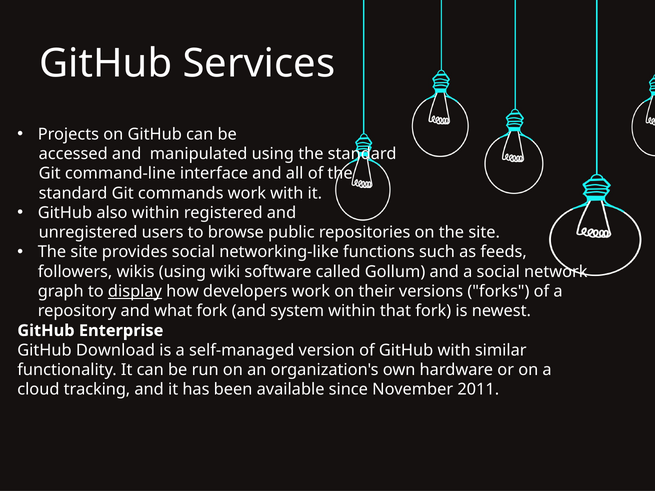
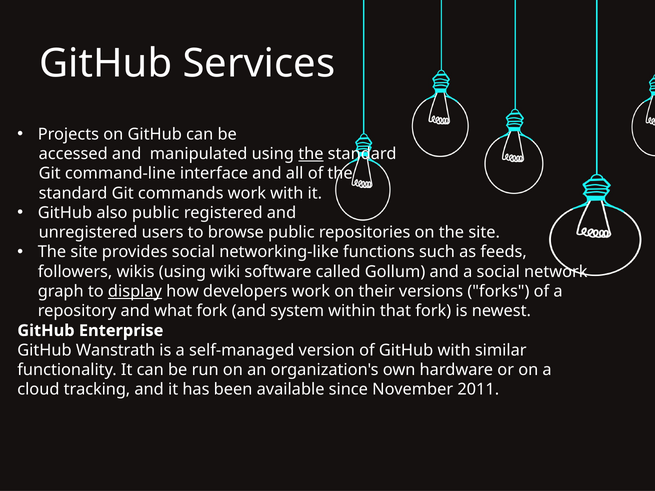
the at (311, 154) underline: none -> present
also within: within -> public
Download: Download -> Wanstrath
